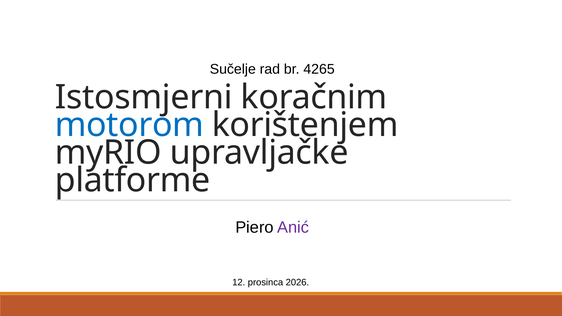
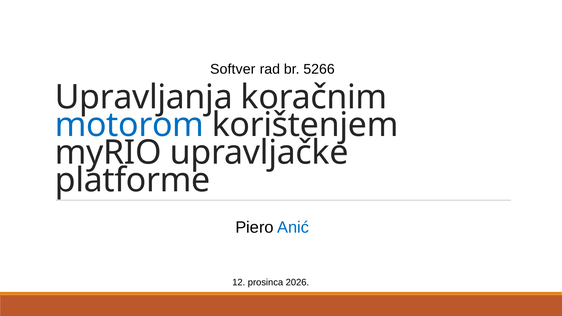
Sučelje: Sučelje -> Softver
4265: 4265 -> 5266
Istosmjerni: Istosmjerni -> Upravljanja
Anić colour: purple -> blue
